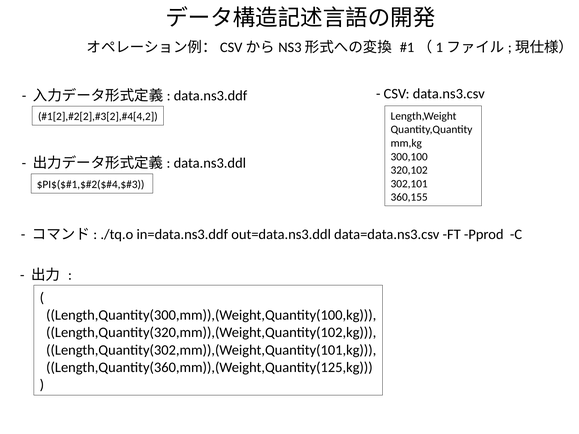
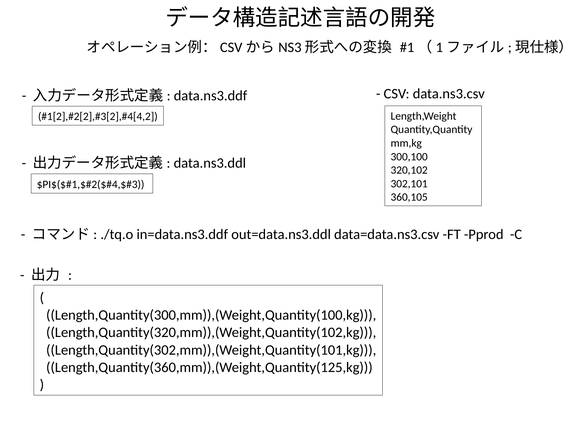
360,155: 360,155 -> 360,105
